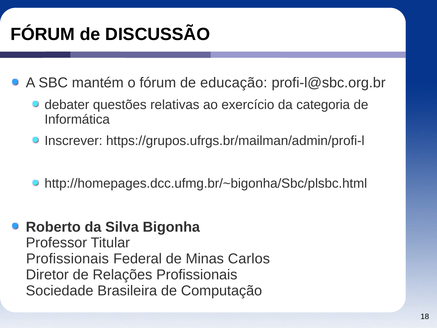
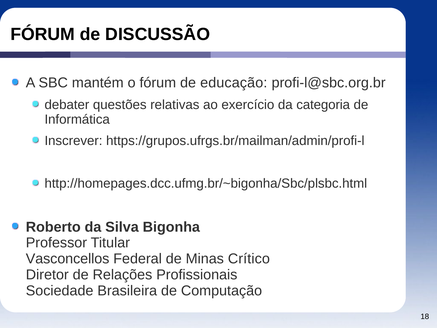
Profissionais at (67, 259): Profissionais -> Vasconcellos
Carlos: Carlos -> Crítico
